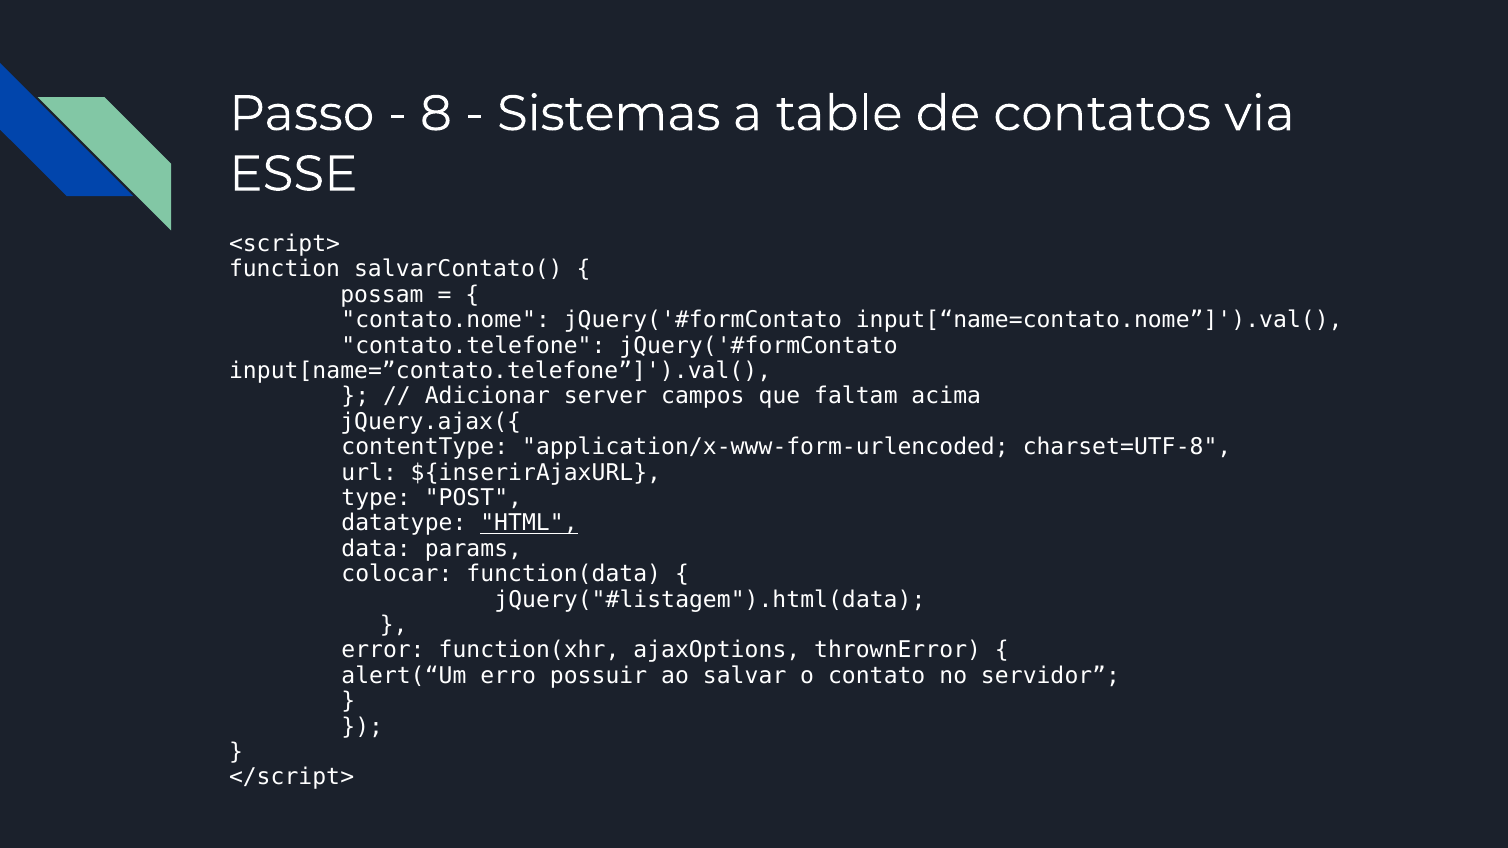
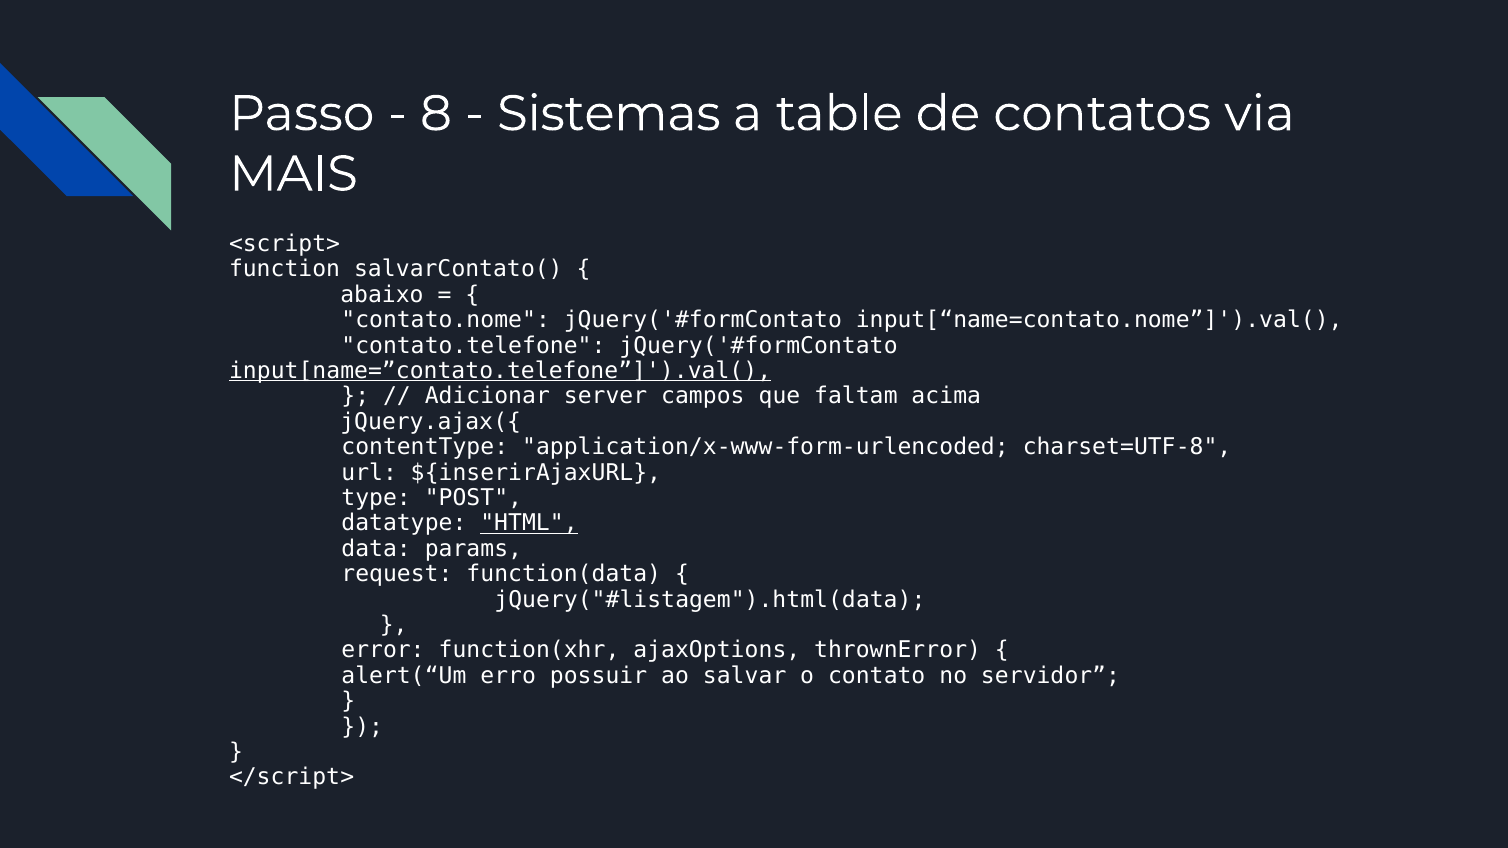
ESSE: ESSE -> MAIS
possam: possam -> abaixo
input[name=”contato.telefone”]').val( underline: none -> present
colocar: colocar -> request
